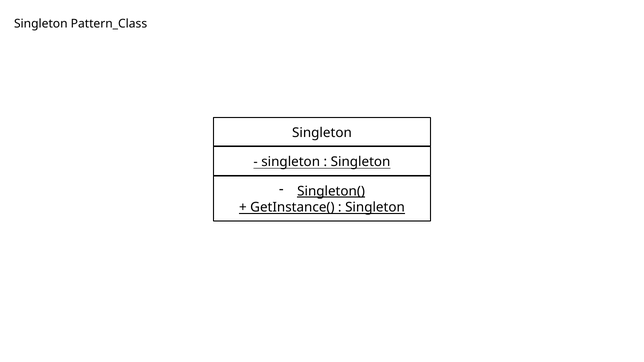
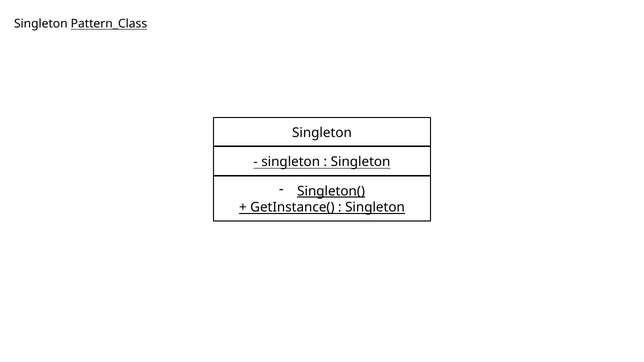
Pattern_Class underline: none -> present
